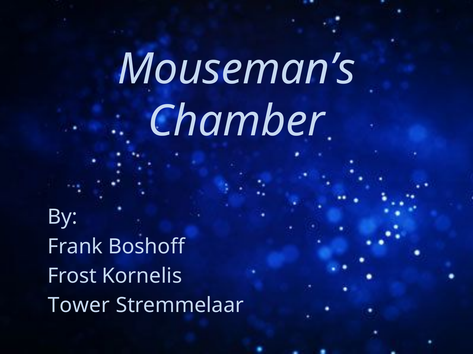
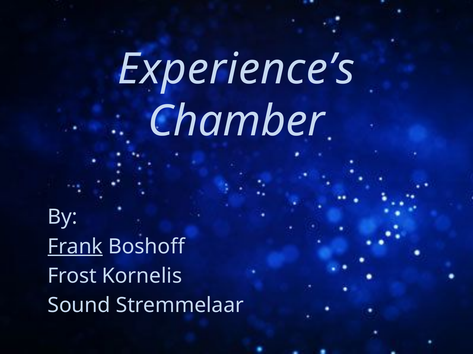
Mouseman’s: Mouseman’s -> Experience’s
Frank underline: none -> present
Tower: Tower -> Sound
